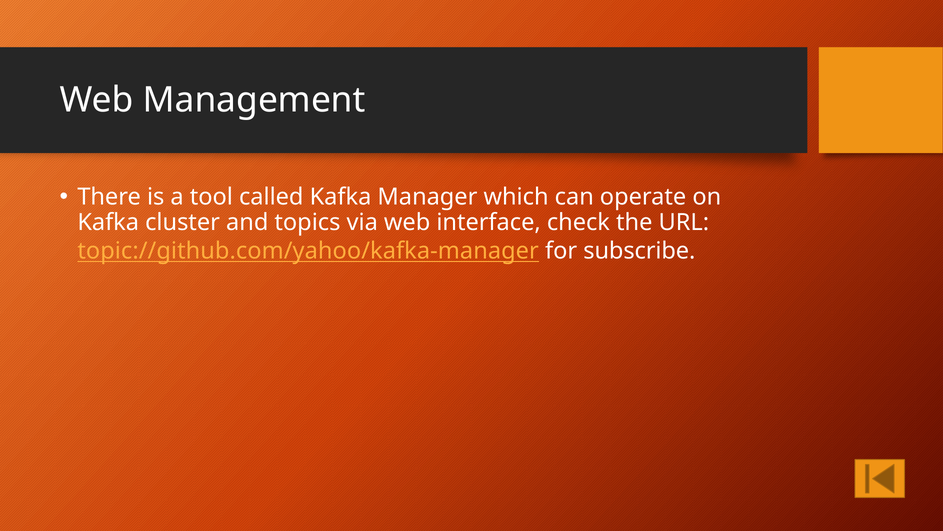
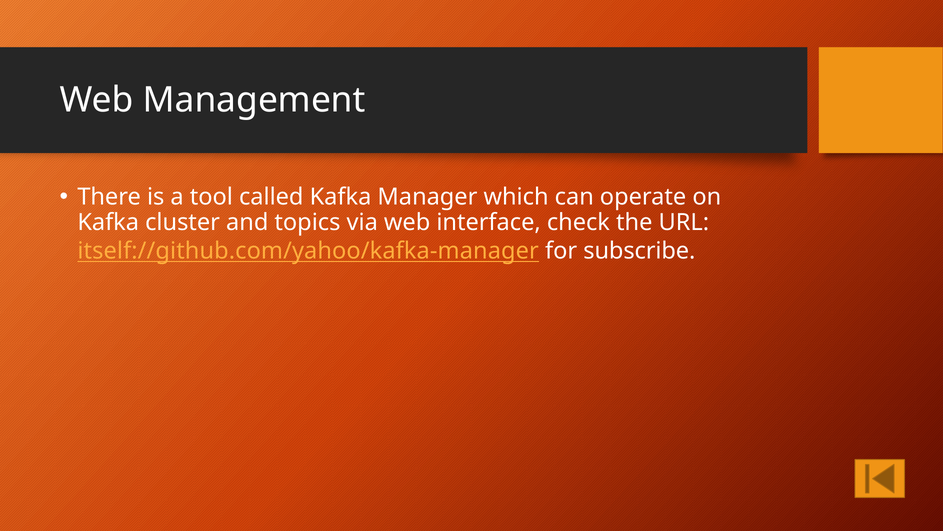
topic://github.com/yahoo/kafka-manager: topic://github.com/yahoo/kafka-manager -> itself://github.com/yahoo/kafka-manager
